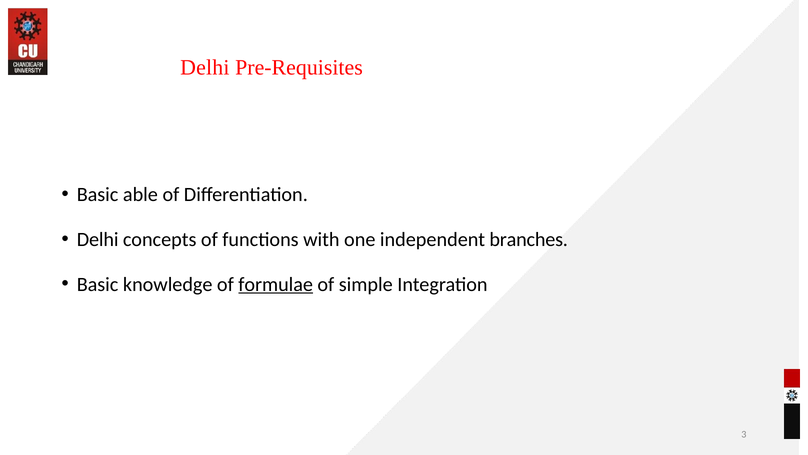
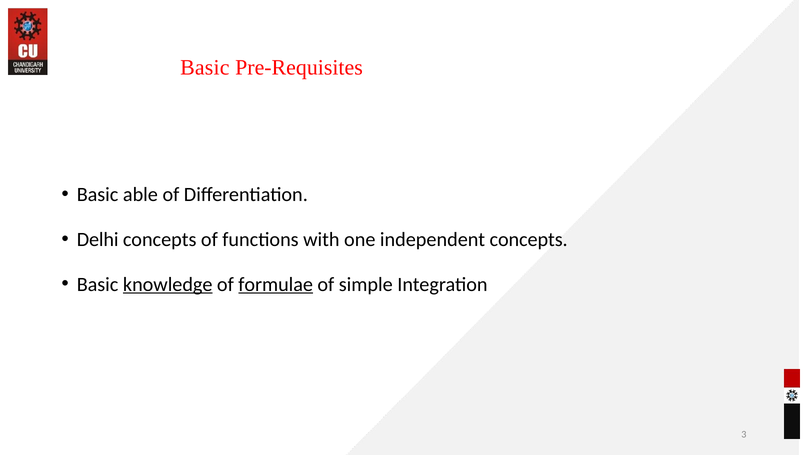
Delhi at (205, 67): Delhi -> Basic
independent branches: branches -> concepts
knowledge underline: none -> present
